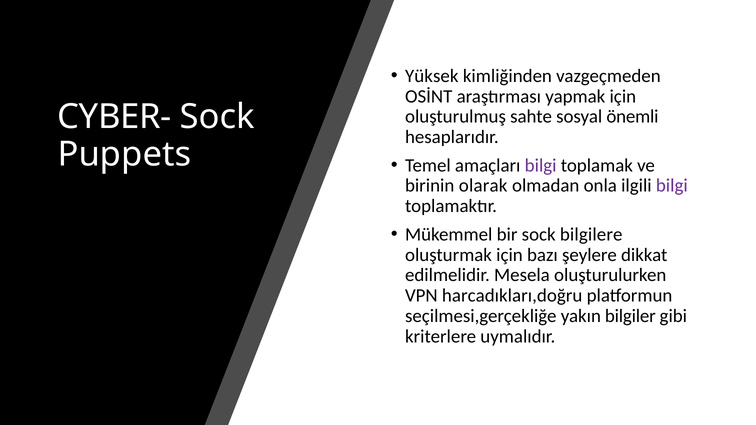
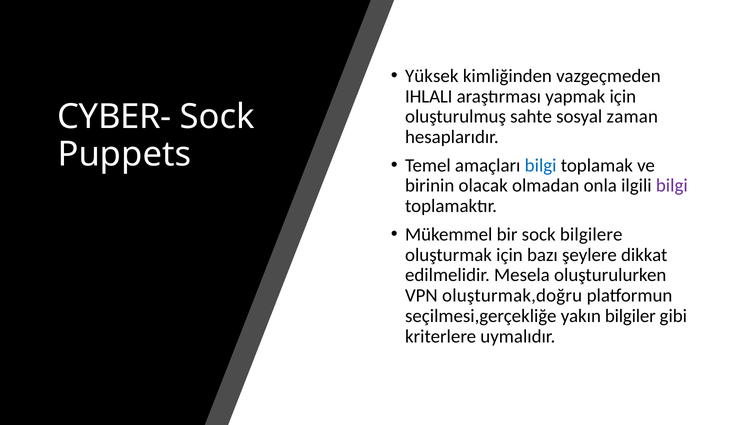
OSİNT: OSİNT -> IHLALI
önemli: önemli -> zaman
bilgi at (541, 165) colour: purple -> blue
olarak: olarak -> olacak
harcadıkları,doğru: harcadıkları,doğru -> oluşturmak,doğru
